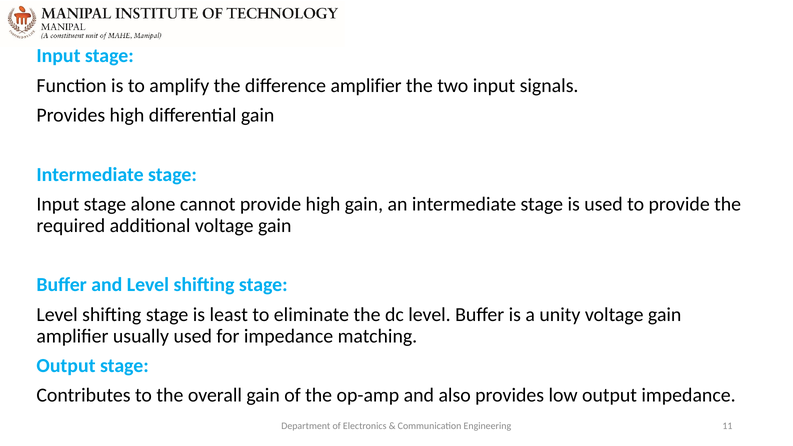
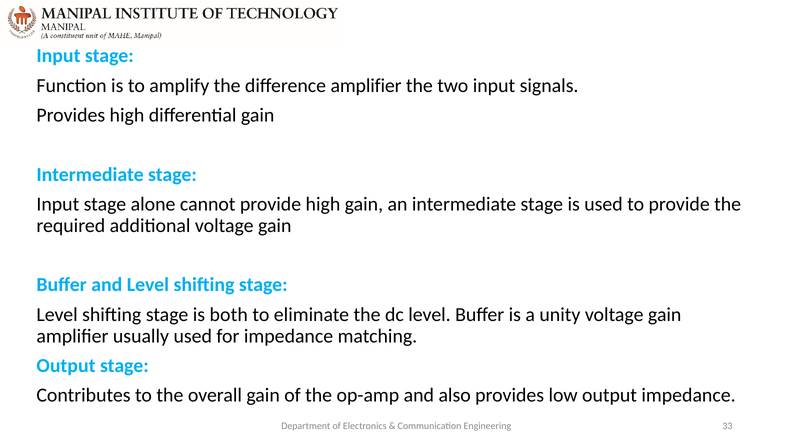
least: least -> both
11: 11 -> 33
